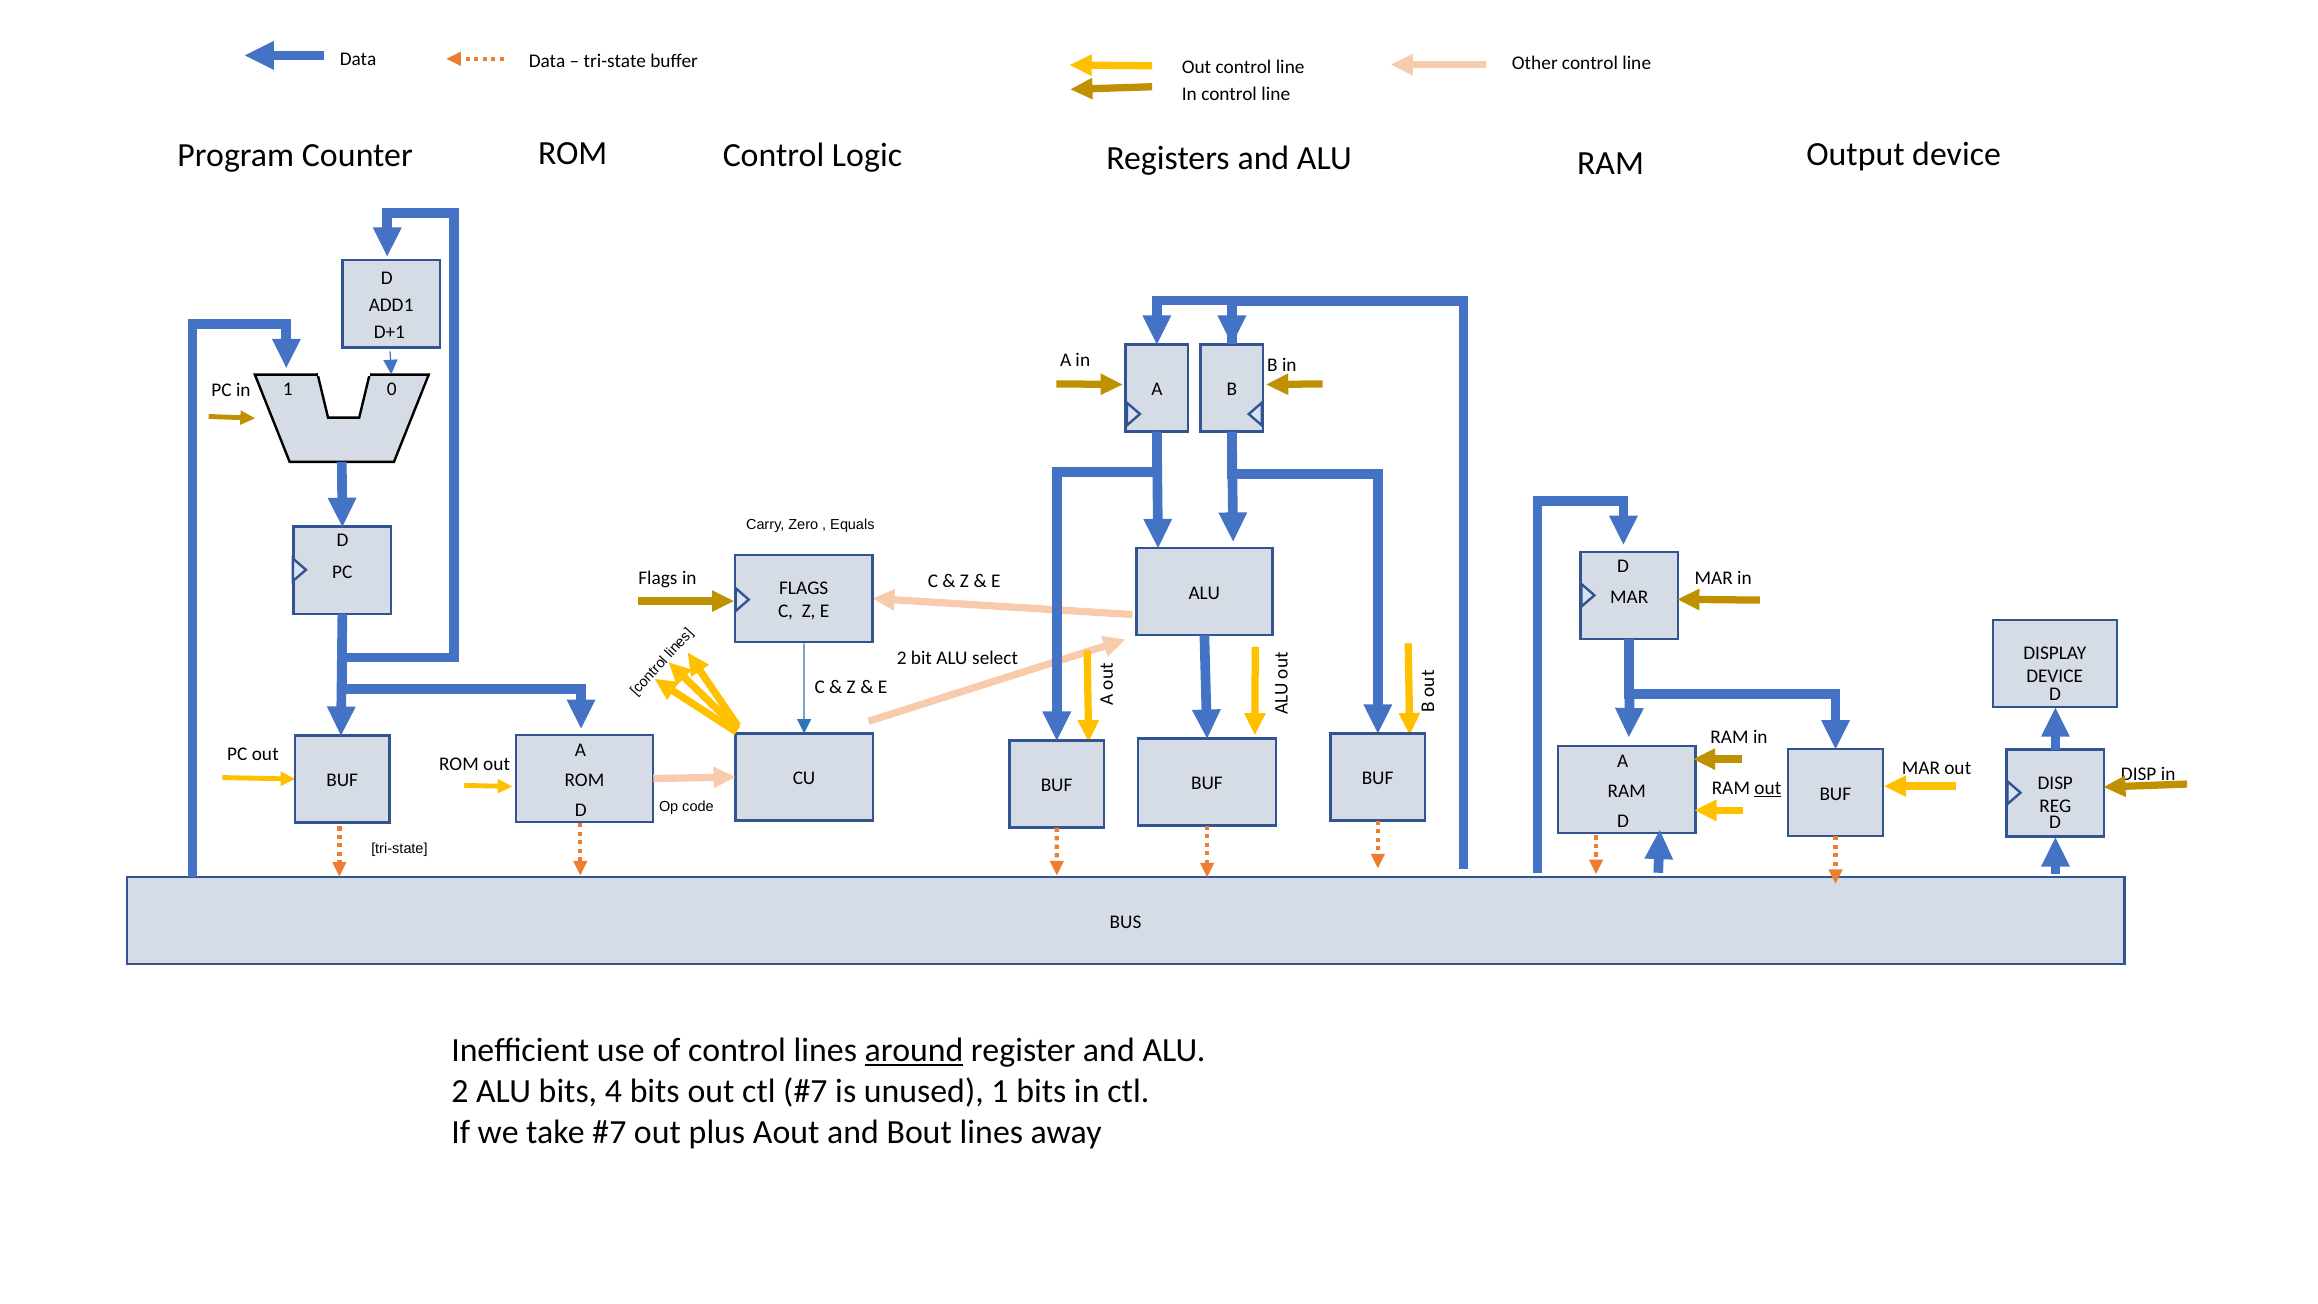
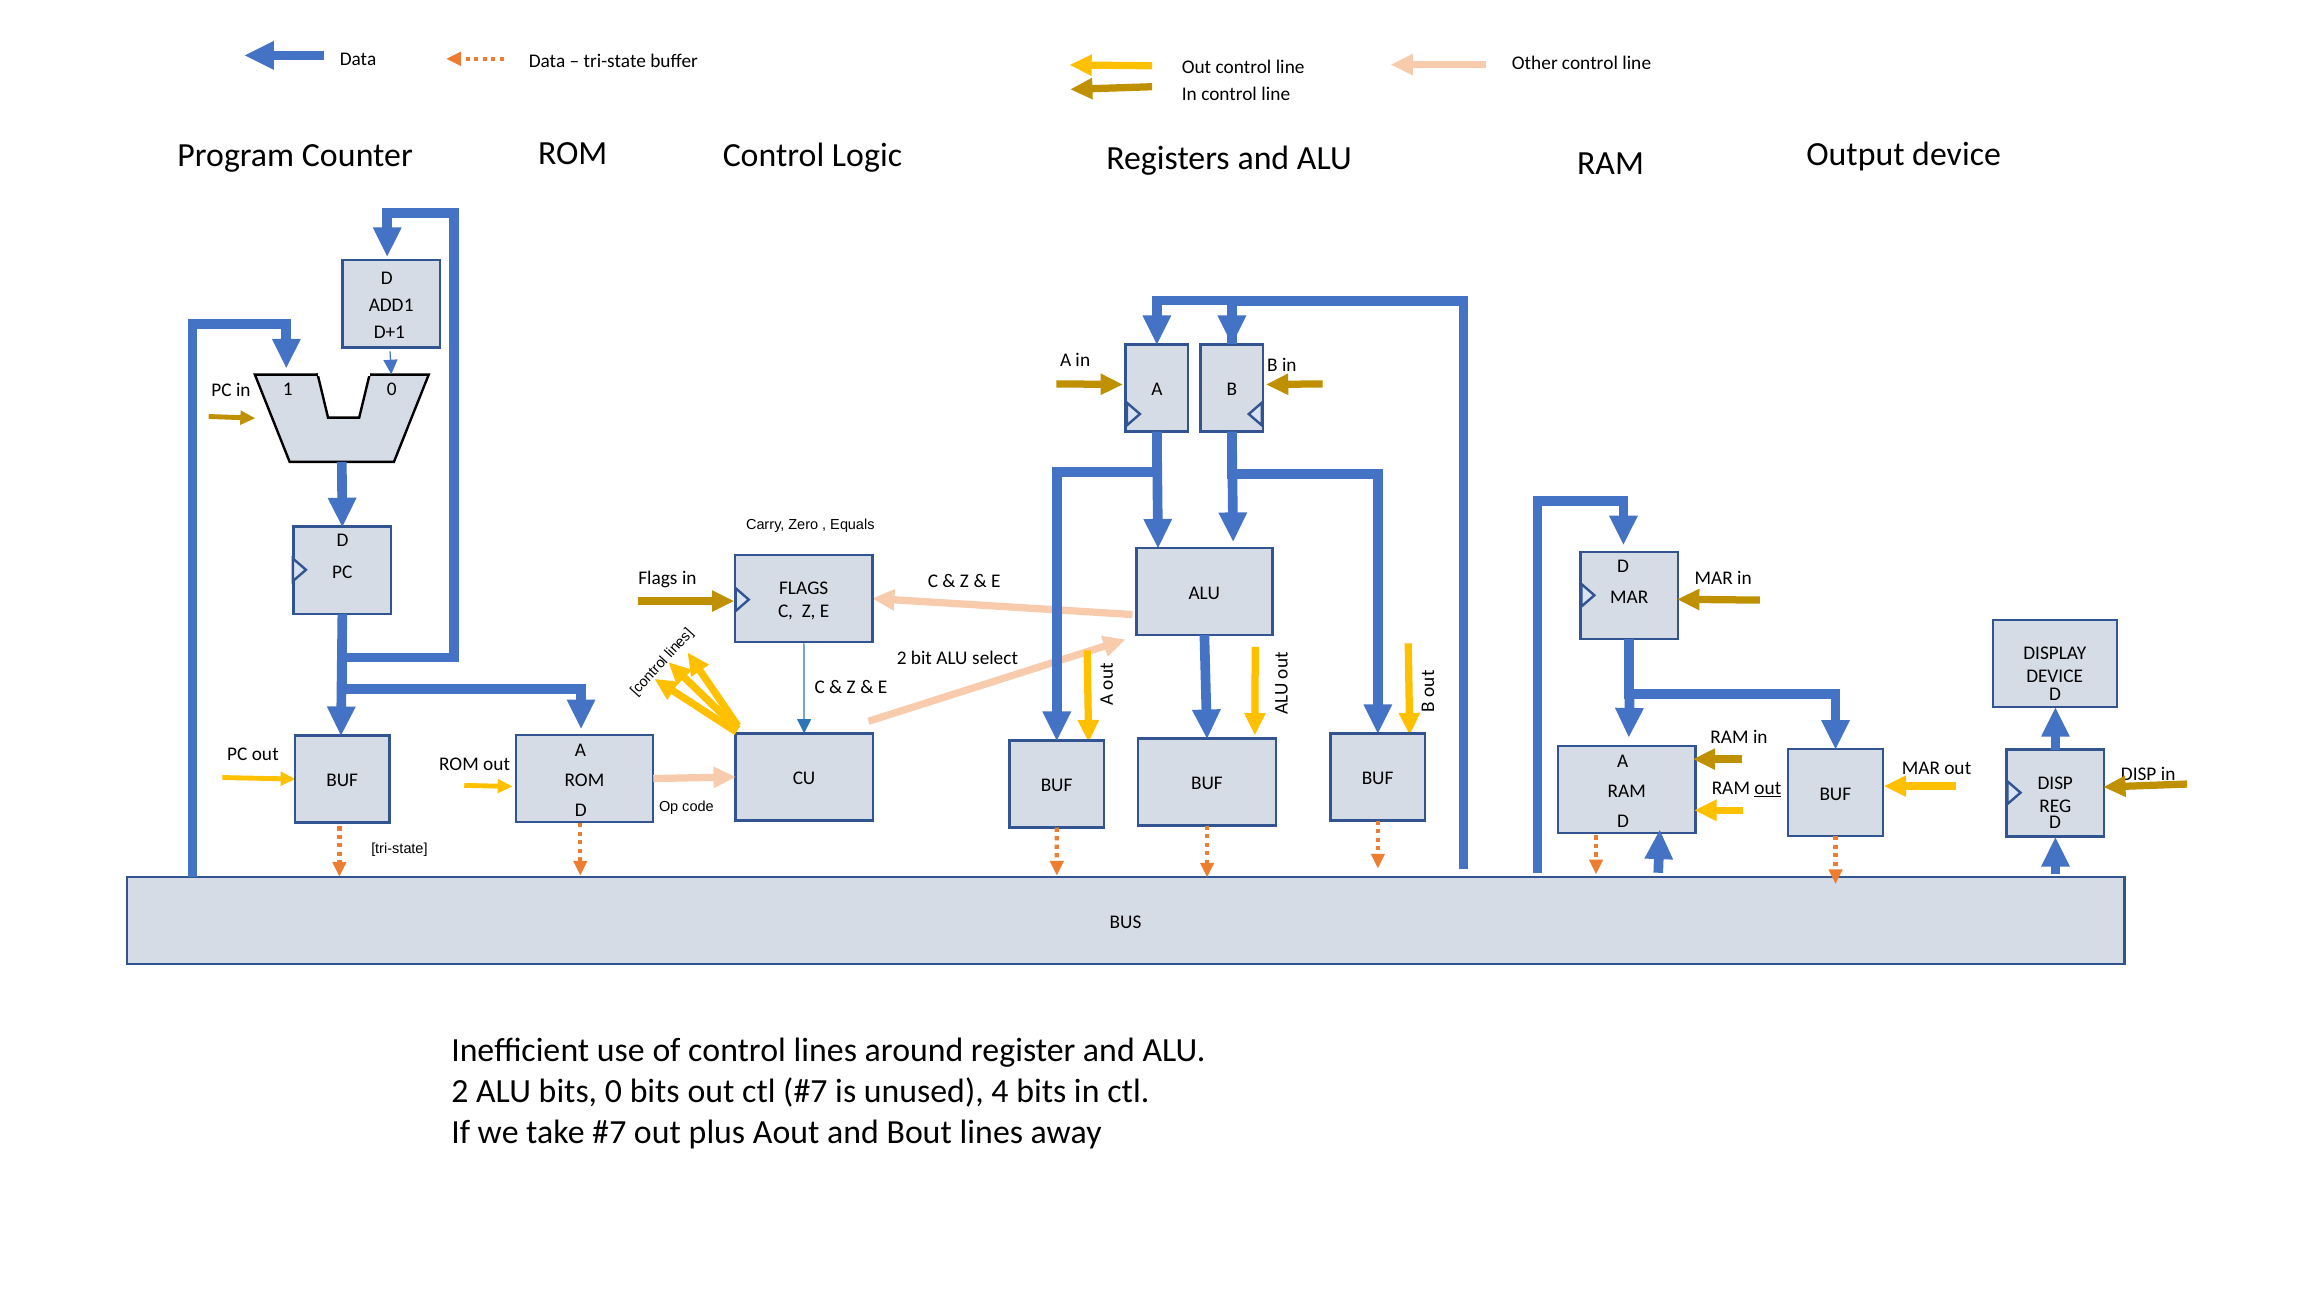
around underline: present -> none
bits 4: 4 -> 0
unused 1: 1 -> 4
